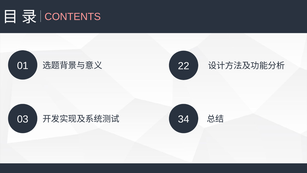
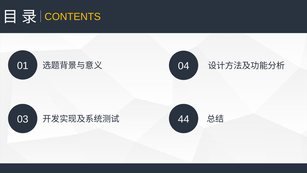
CONTENTS colour: pink -> yellow
22: 22 -> 04
34: 34 -> 44
